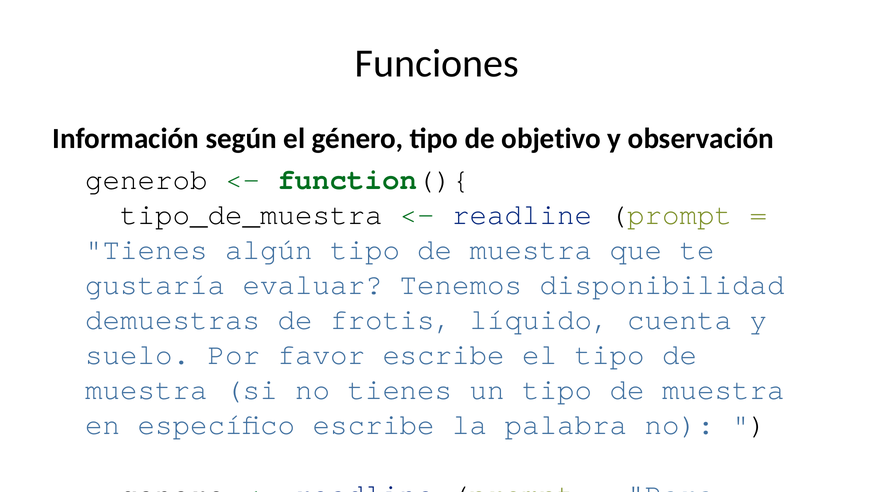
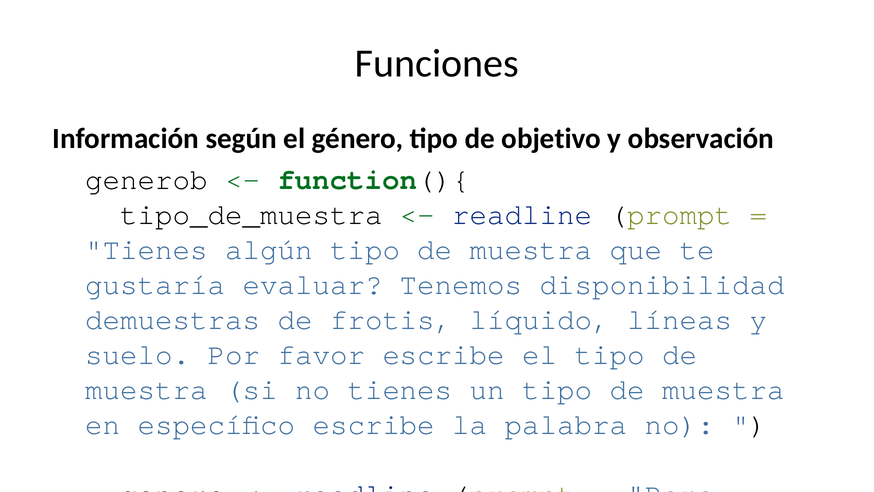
líquido cuenta: cuenta -> líneas
